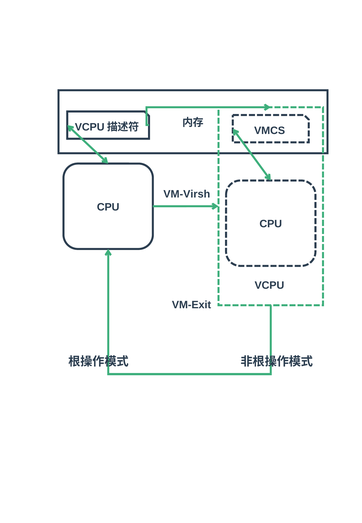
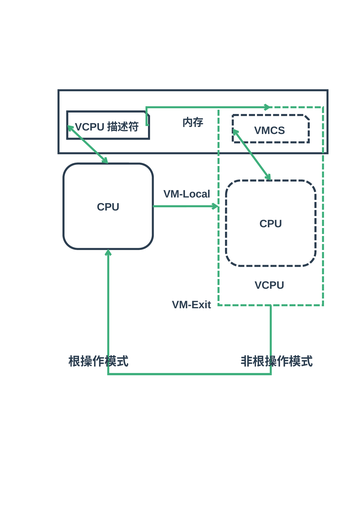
VM-Virsh: VM-Virsh -> VM-Local
